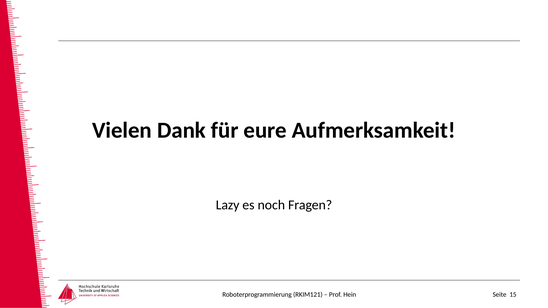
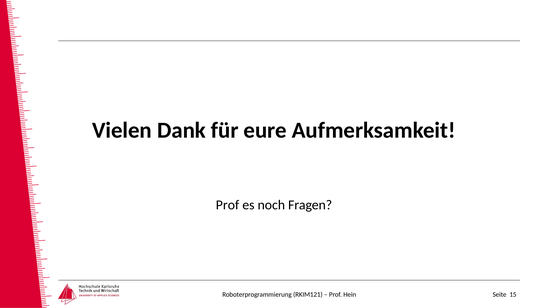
Lazy at (228, 205): Lazy -> Prof
